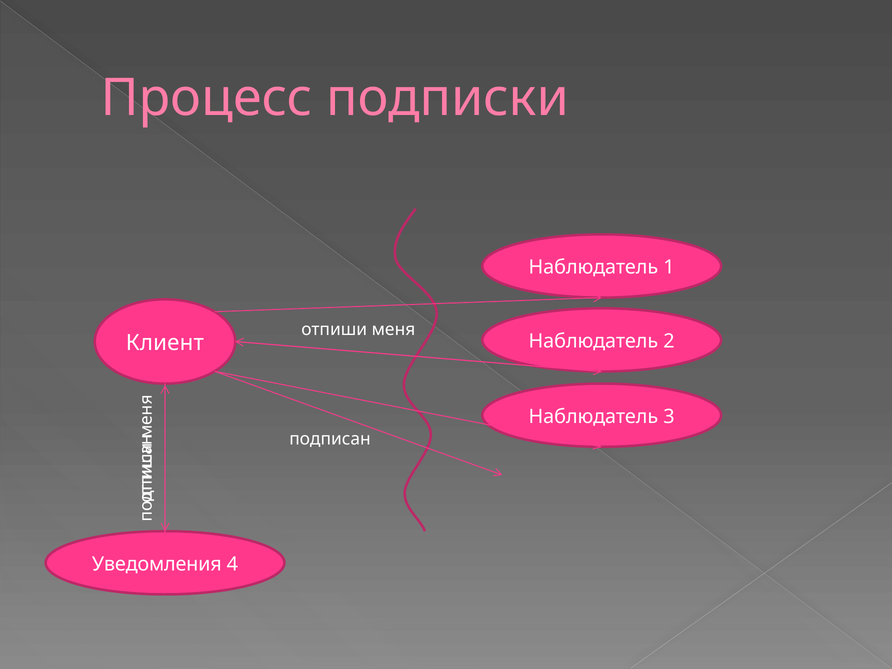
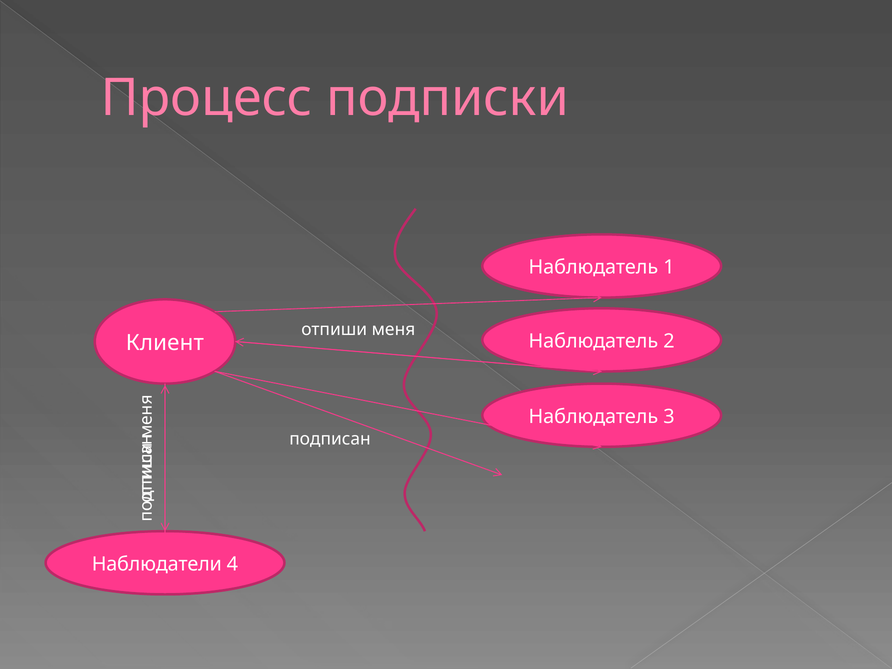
Уведомления: Уведомления -> Наблюдатели
